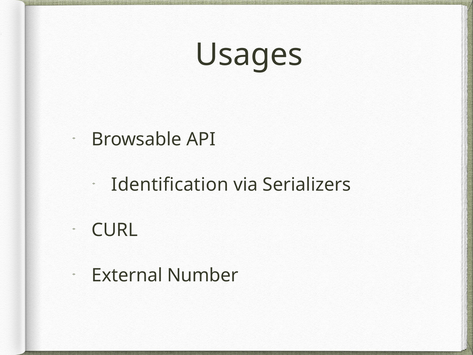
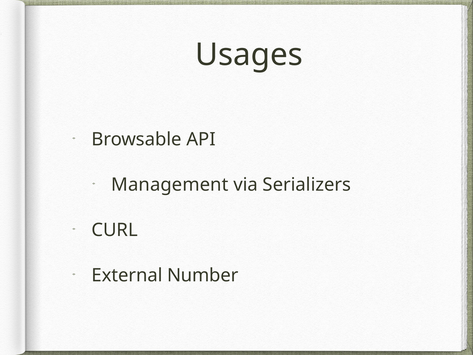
Identification: Identification -> Management
